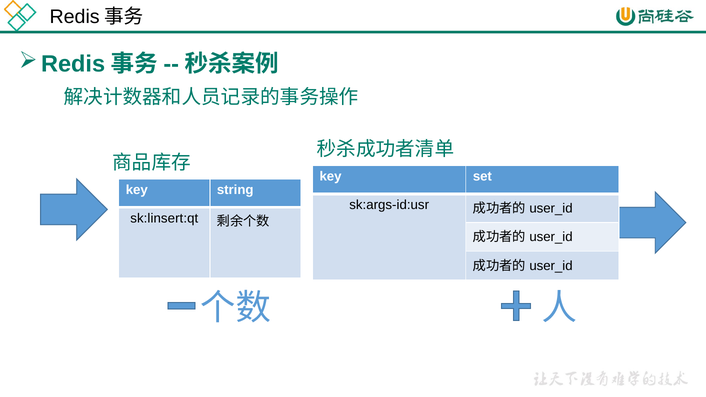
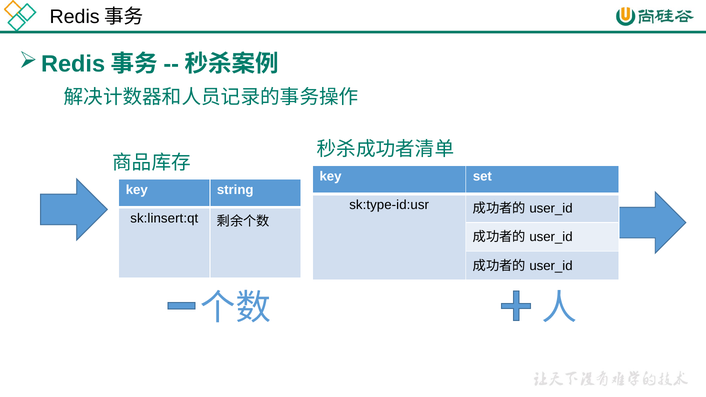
sk:args-id:usr: sk:args-id:usr -> sk:type-id:usr
